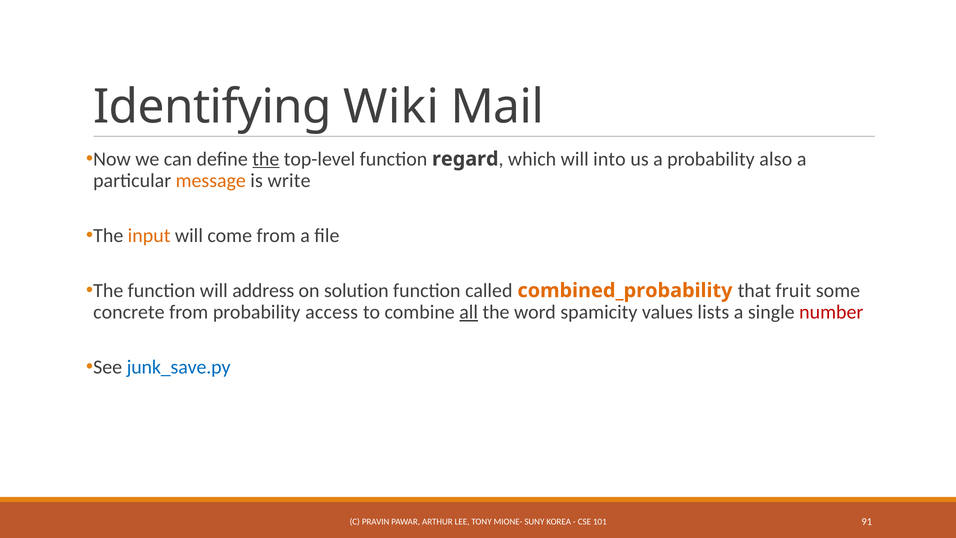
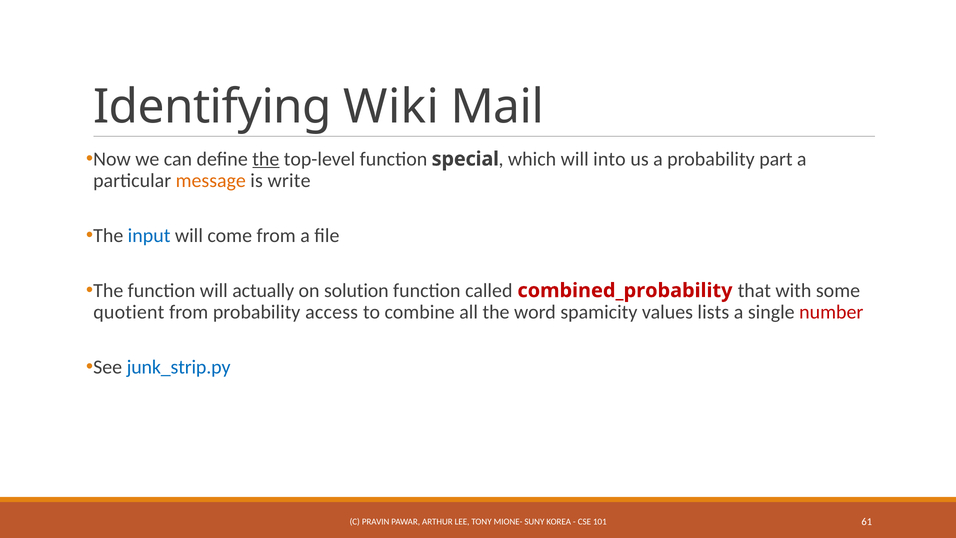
regard: regard -> special
also: also -> part
input colour: orange -> blue
address: address -> actually
combined_probability colour: orange -> red
fruit: fruit -> with
concrete: concrete -> quotient
all underline: present -> none
junk_save.py: junk_save.py -> junk_strip.py
91: 91 -> 61
